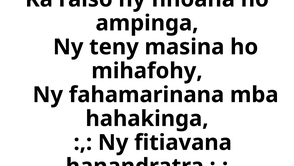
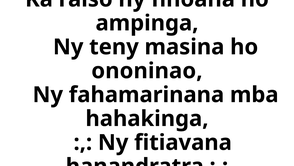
mihafohy: mihafohy -> ononinao
